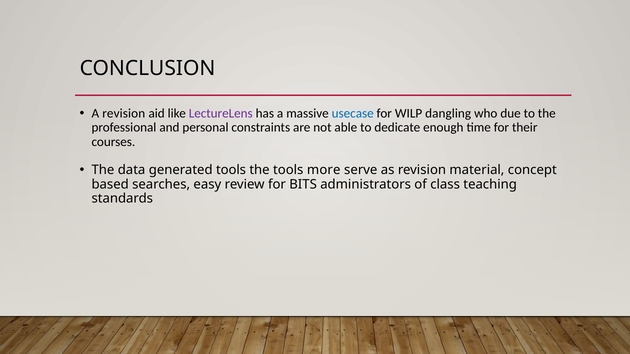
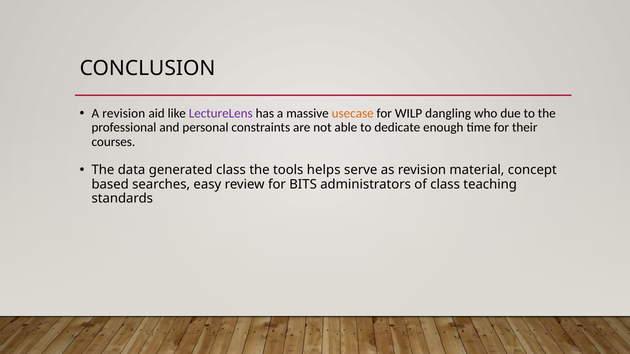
usecase colour: blue -> orange
generated tools: tools -> class
more: more -> helps
